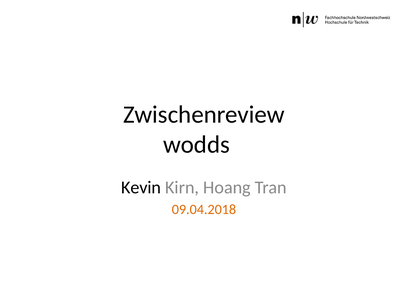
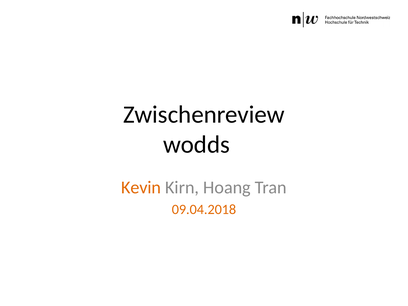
Kevin colour: black -> orange
